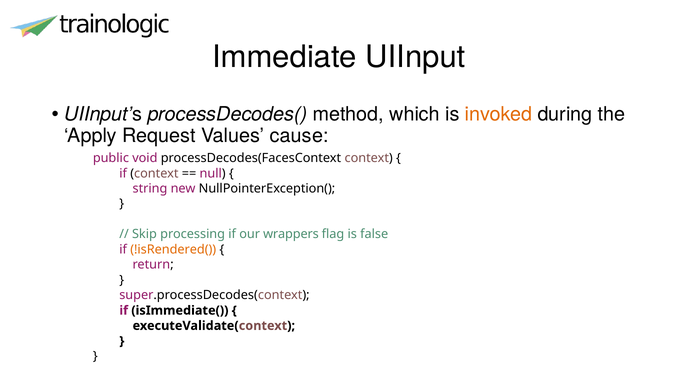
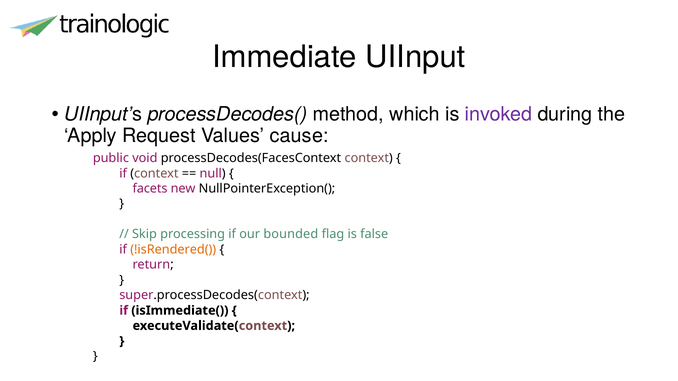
invoked colour: orange -> purple
string: string -> facets
wrappers: wrappers -> bounded
